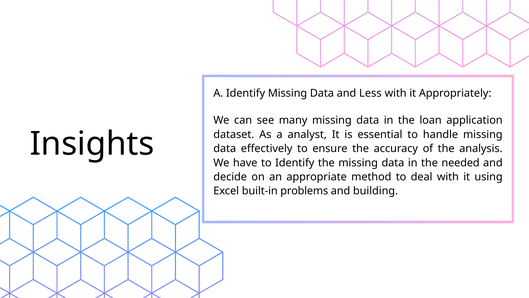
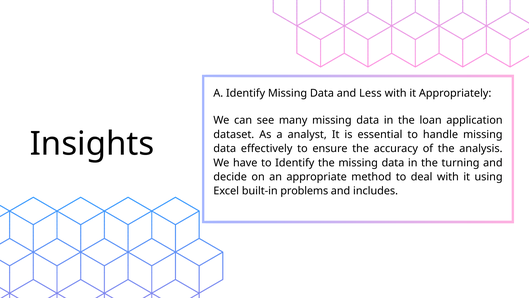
needed: needed -> turning
building: building -> includes
